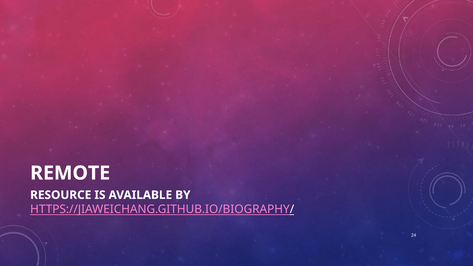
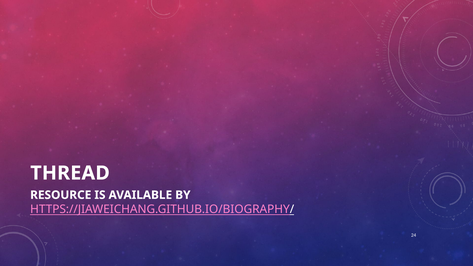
REMOTE: REMOTE -> THREAD
